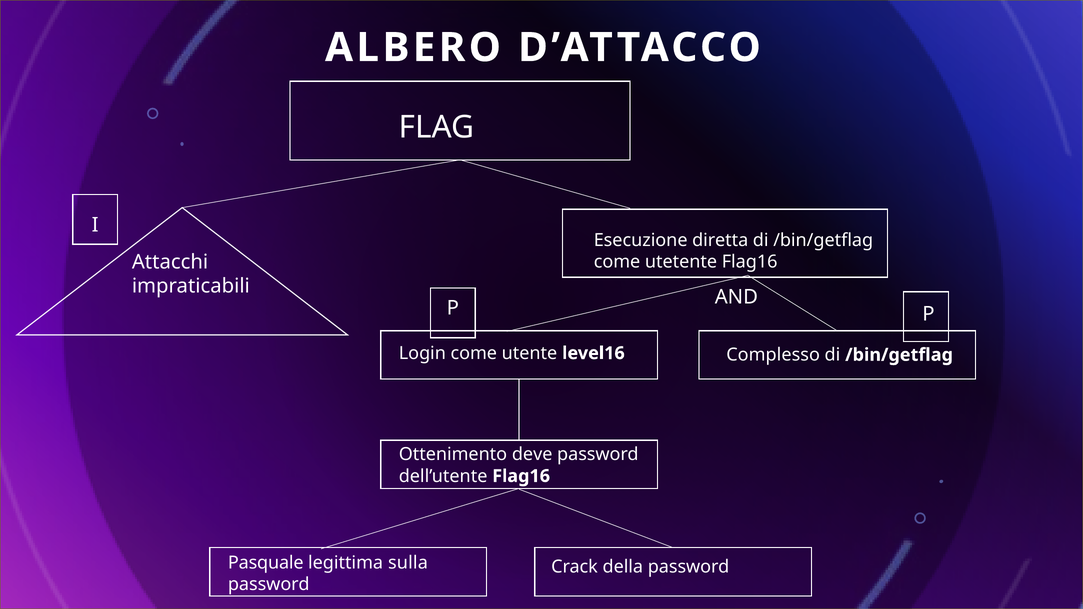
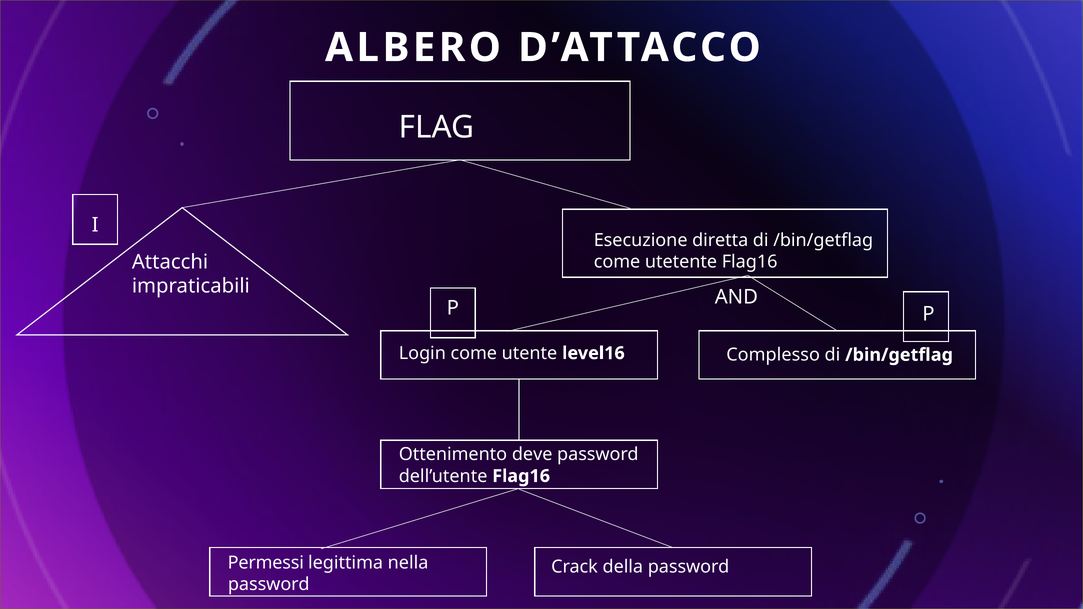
Pasquale: Pasquale -> Permessi
sulla: sulla -> nella
